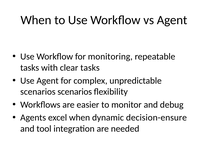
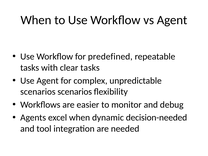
monitoring: monitoring -> predefined
decision-ensure: decision-ensure -> decision-needed
